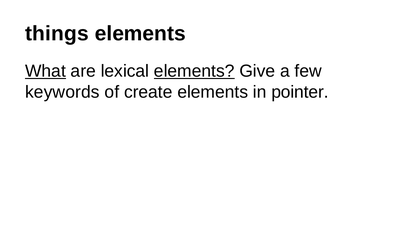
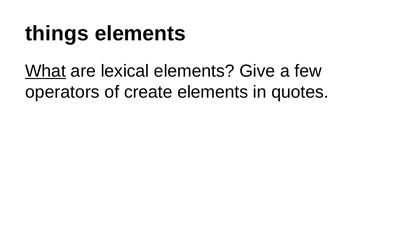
elements at (194, 71) underline: present -> none
keywords: keywords -> operators
pointer: pointer -> quotes
